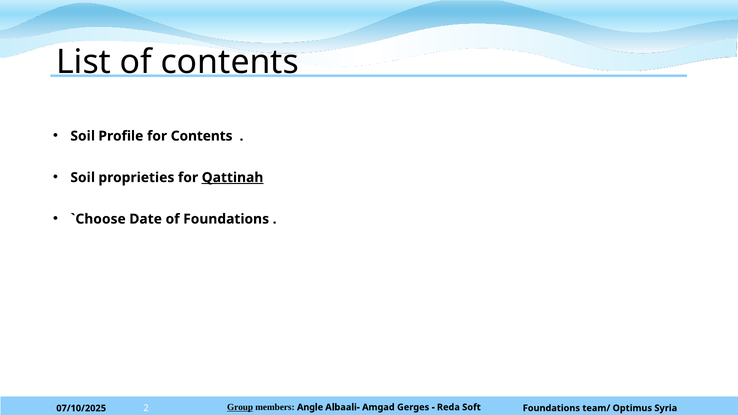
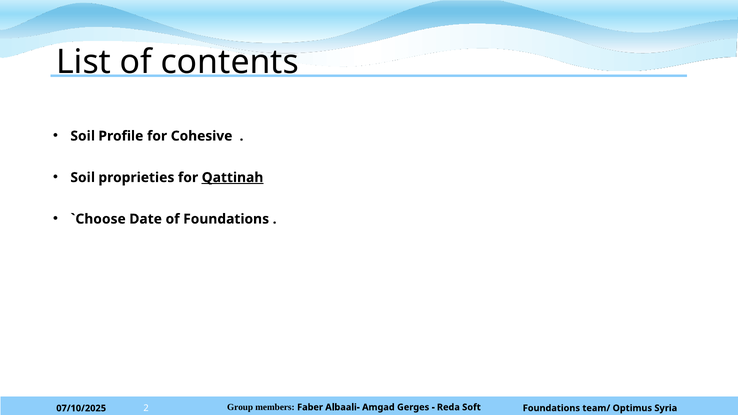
for Contents: Contents -> Cohesive
Group underline: present -> none
Angle: Angle -> Faber
